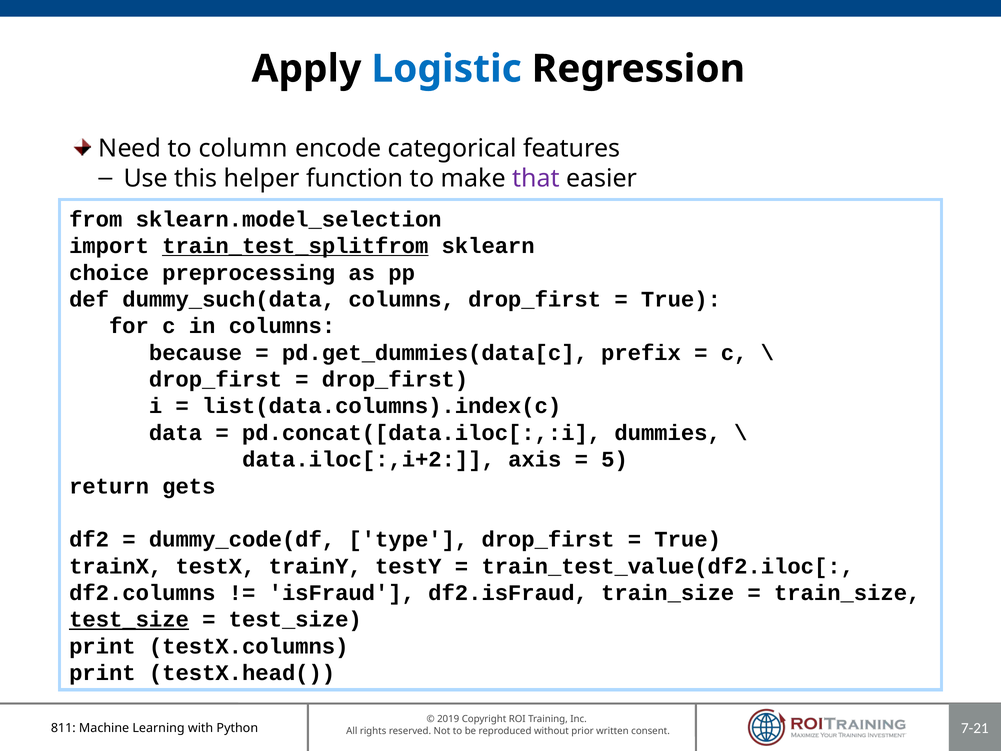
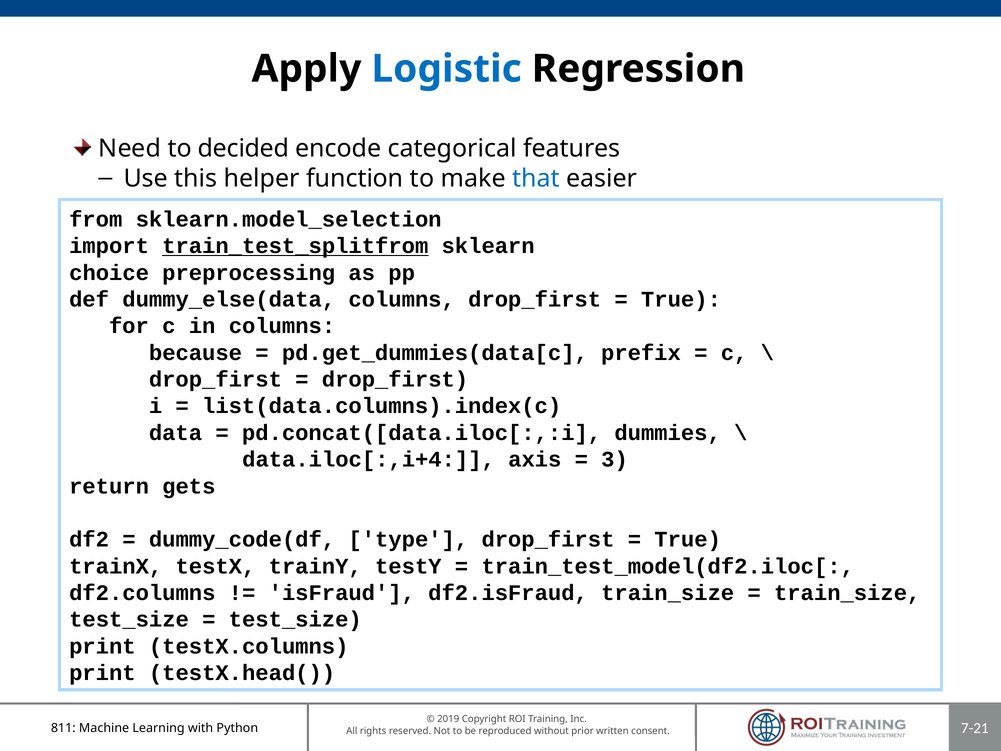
column: column -> decided
that colour: purple -> blue
dummy_such(data: dummy_such(data -> dummy_else(data
data.iloc[:,i+2: data.iloc[:,i+2 -> data.iloc[:,i+4
5: 5 -> 3
train_test_value(df2.iloc[: train_test_value(df2.iloc[ -> train_test_model(df2.iloc[
test_size at (129, 619) underline: present -> none
